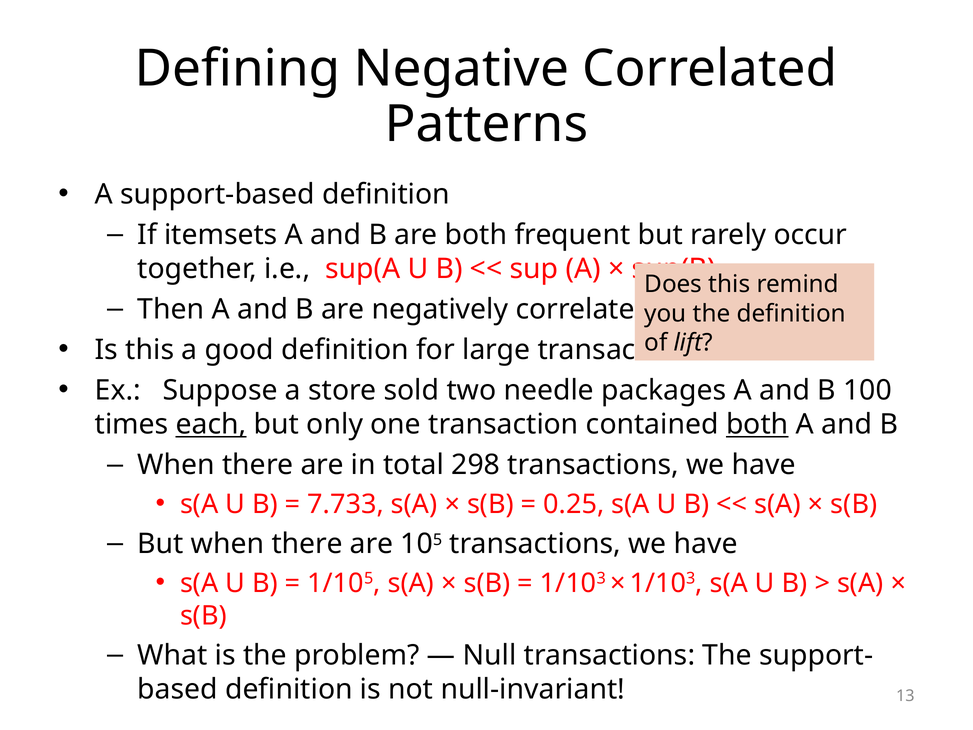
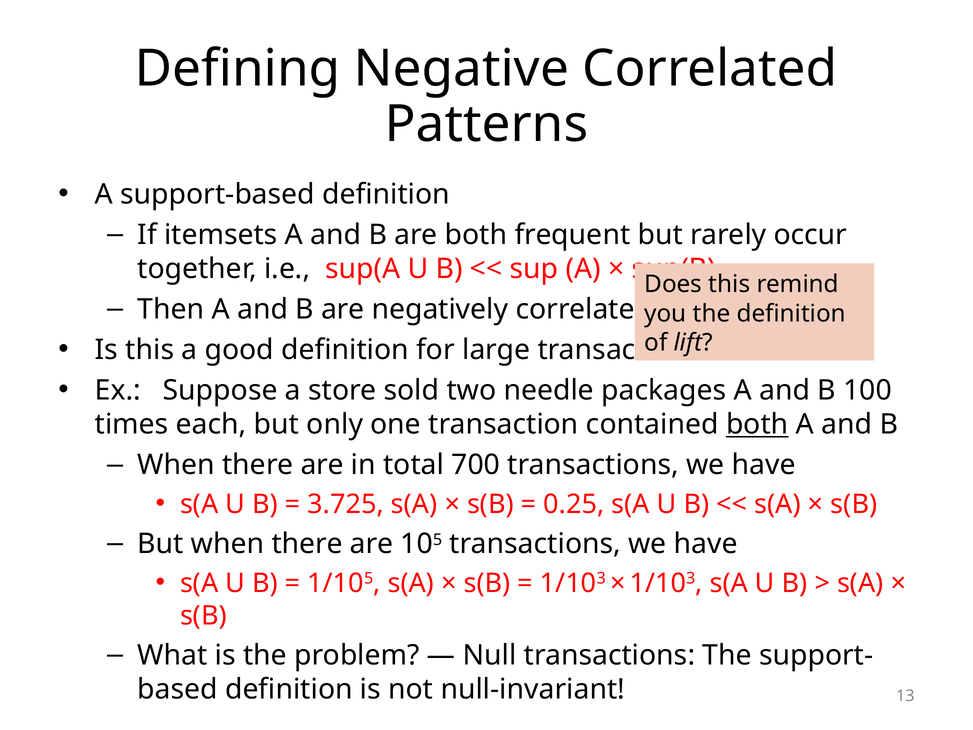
each underline: present -> none
298: 298 -> 700
7.733: 7.733 -> 3.725
